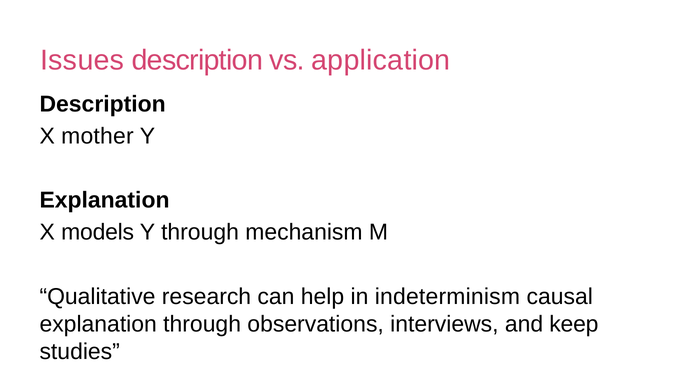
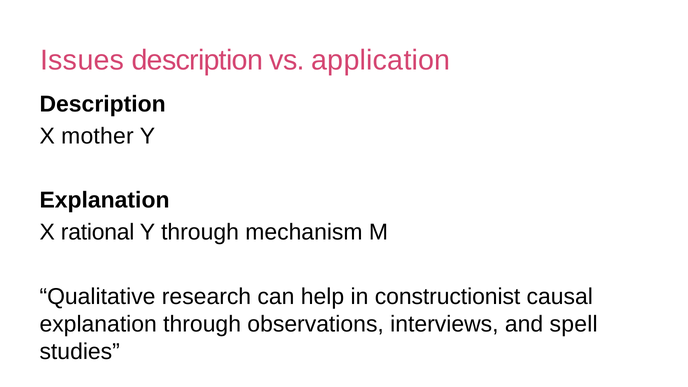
models: models -> rational
indeterminism: indeterminism -> constructionist
keep: keep -> spell
